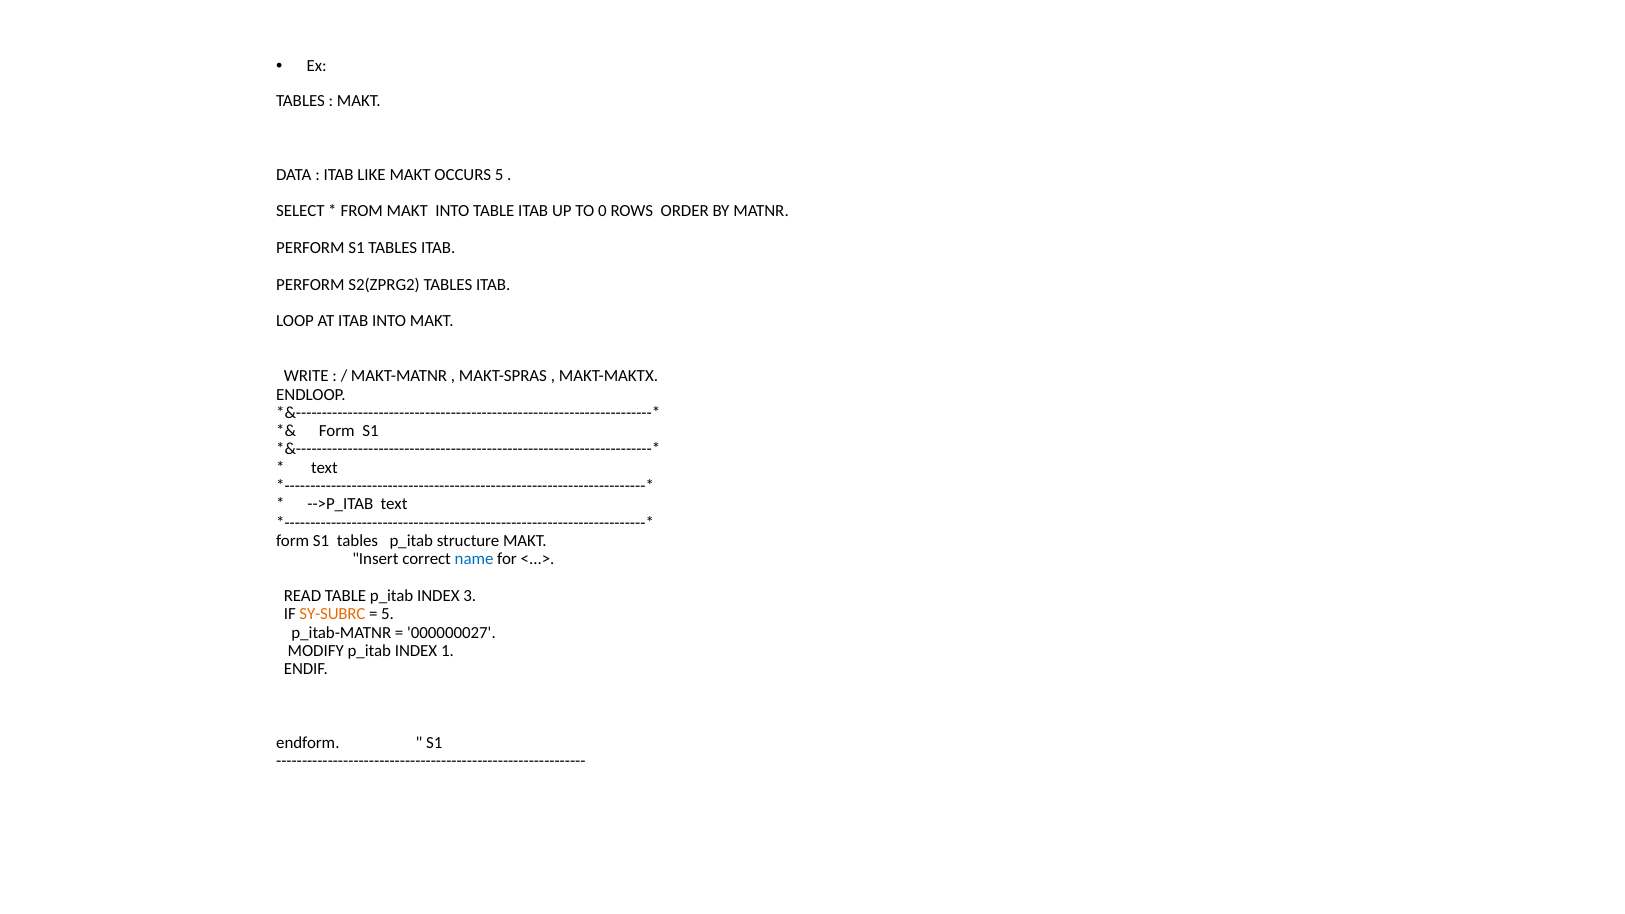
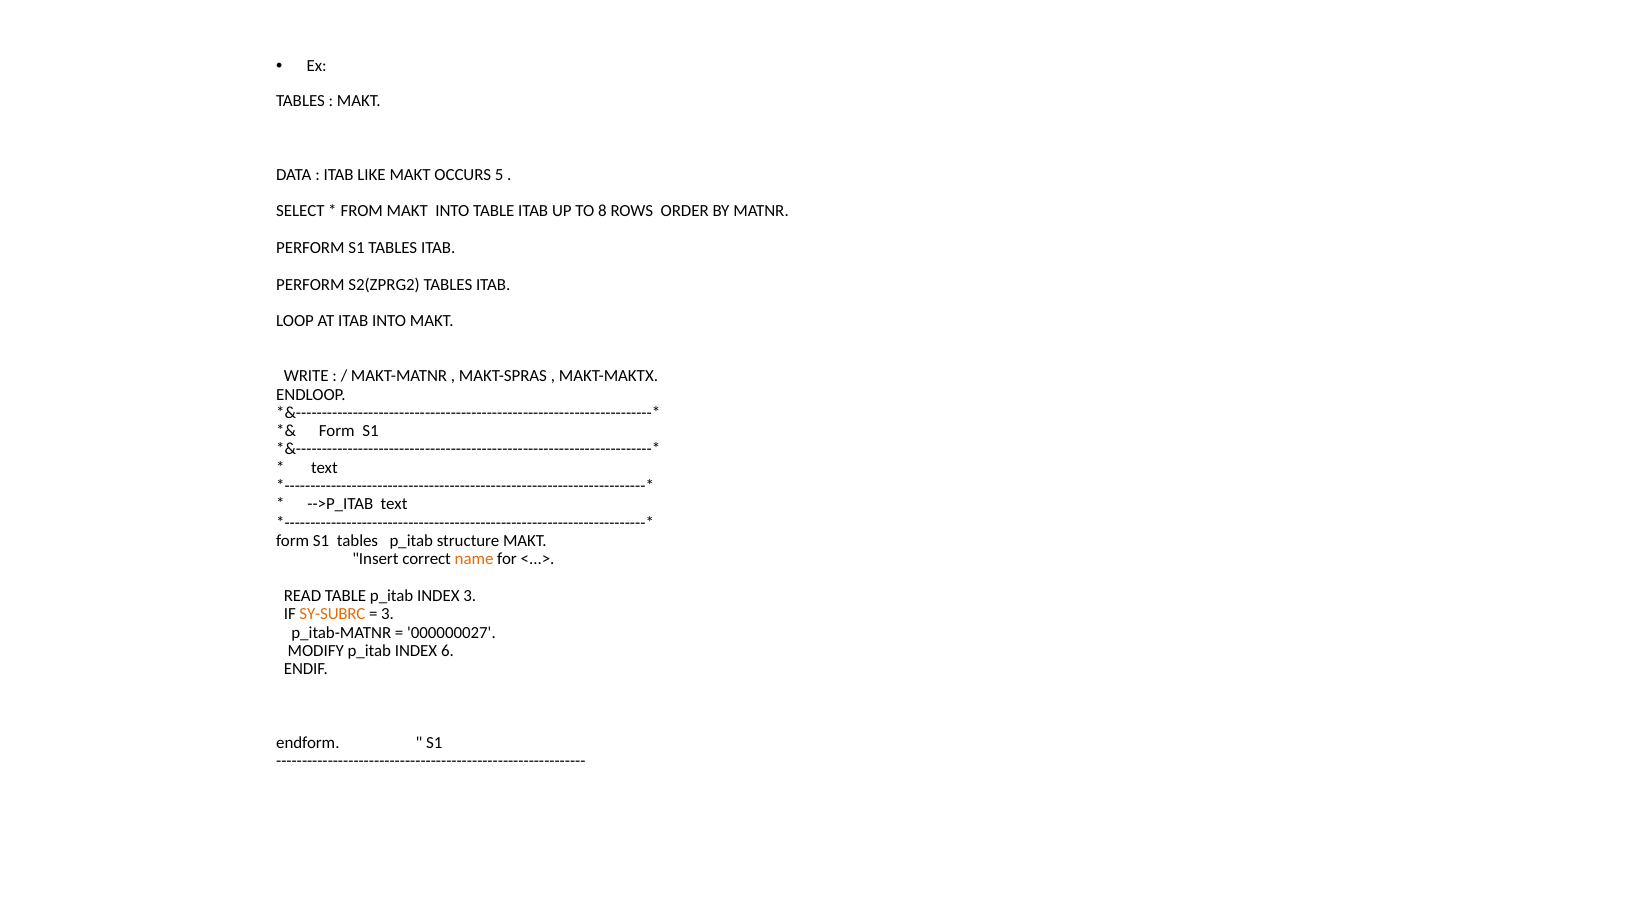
0: 0 -> 8
name colour: blue -> orange
5 at (388, 614): 5 -> 3
1: 1 -> 6
